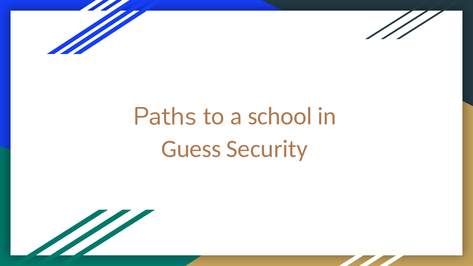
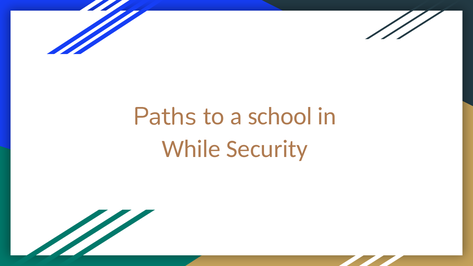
Guess: Guess -> While
